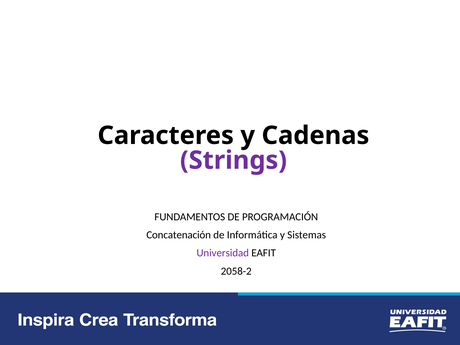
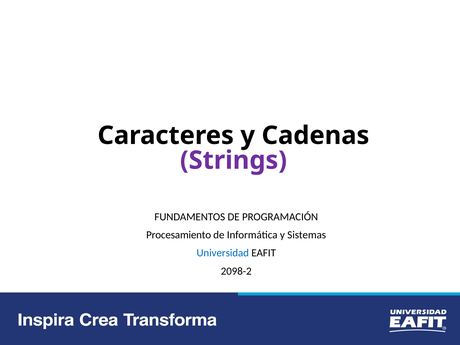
Concatenación: Concatenación -> Procesamiento
Universidad colour: purple -> blue
2058-2: 2058-2 -> 2098-2
